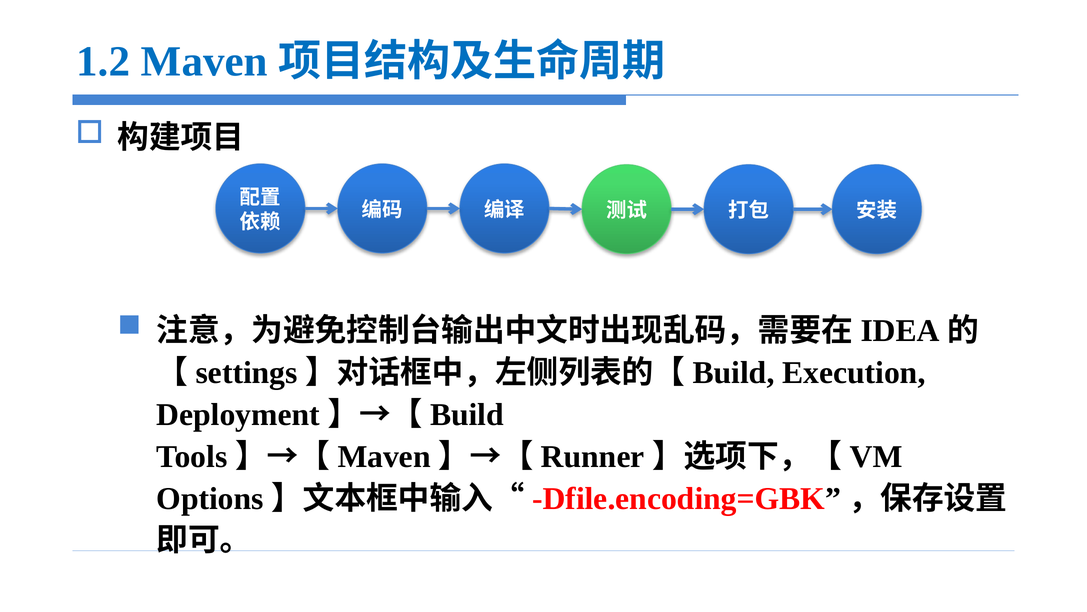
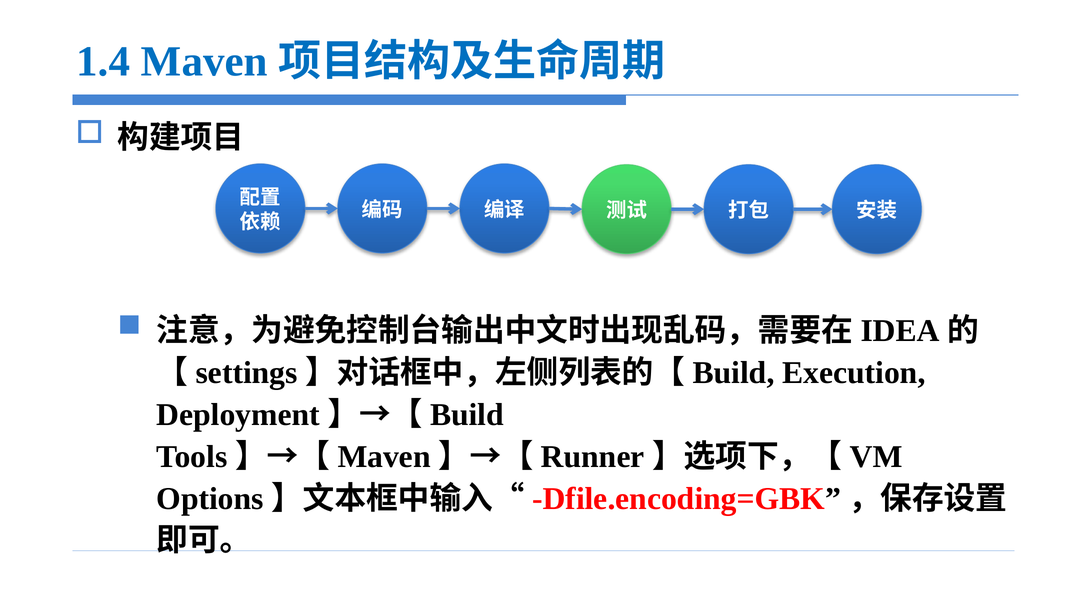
1.2: 1.2 -> 1.4
